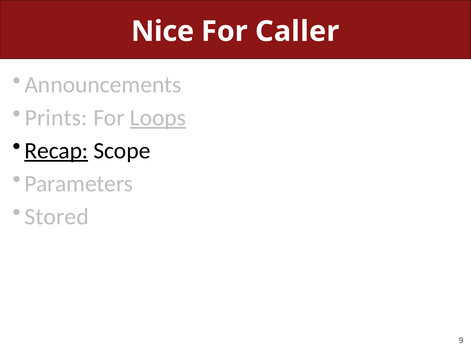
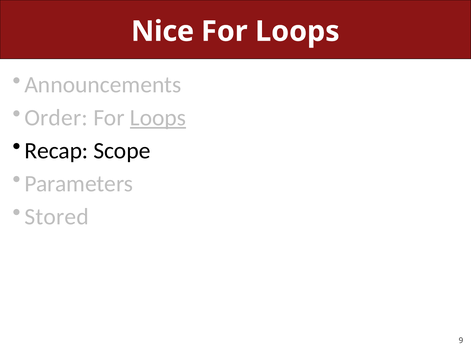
Caller at (297, 31): Caller -> Loops
Prints: Prints -> Order
Recap underline: present -> none
